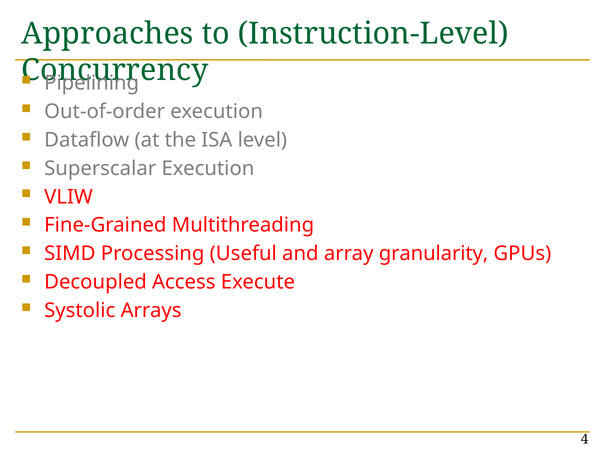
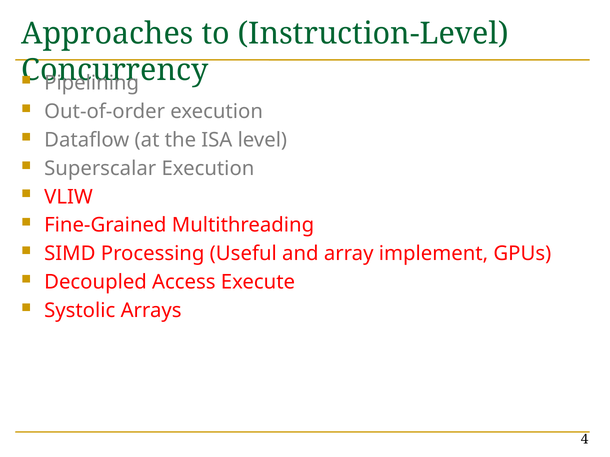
granularity: granularity -> implement
